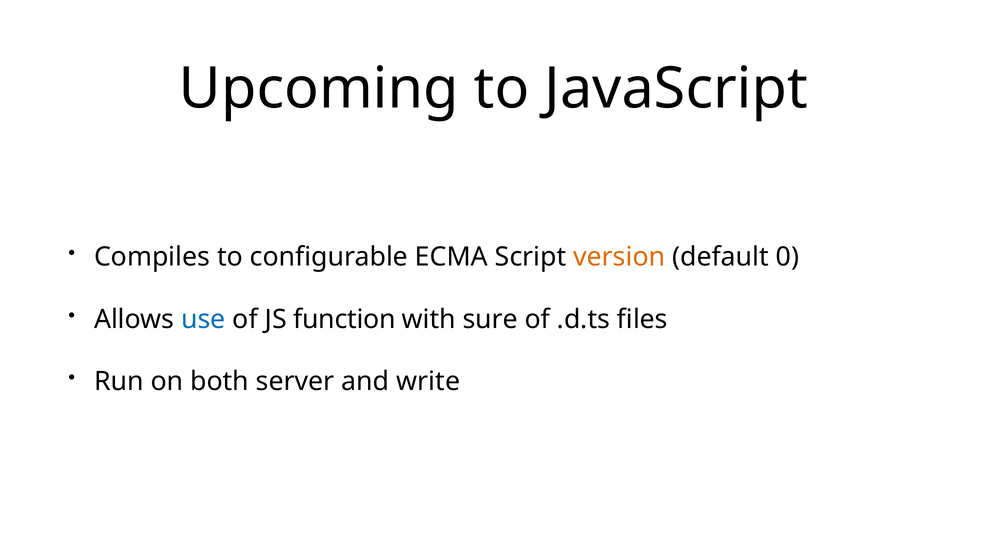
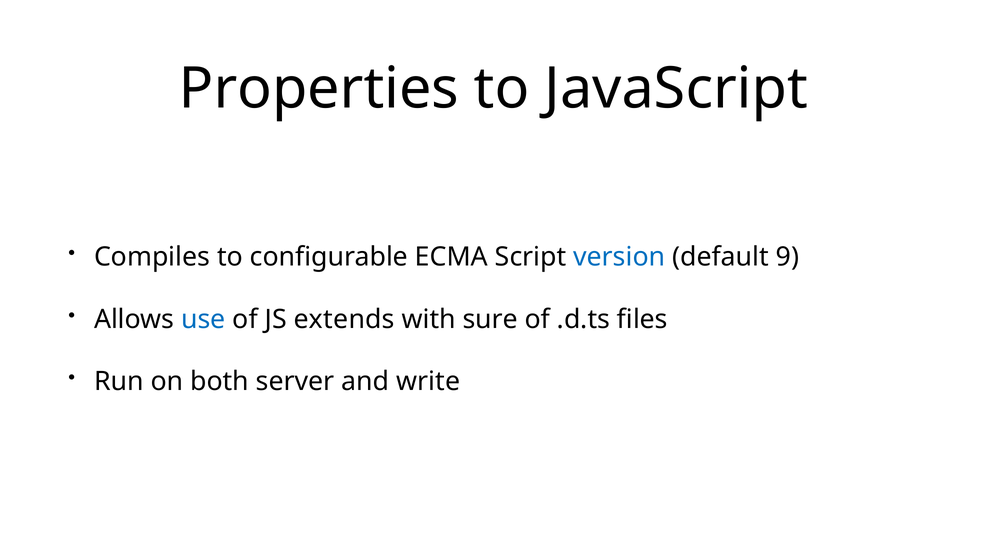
Upcoming: Upcoming -> Properties
version colour: orange -> blue
0: 0 -> 9
function: function -> extends
